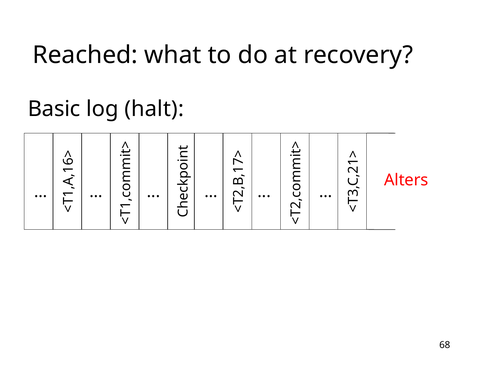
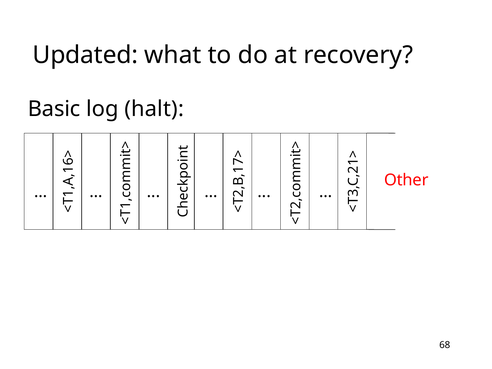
Reached: Reached -> Updated
Alters: Alters -> Other
